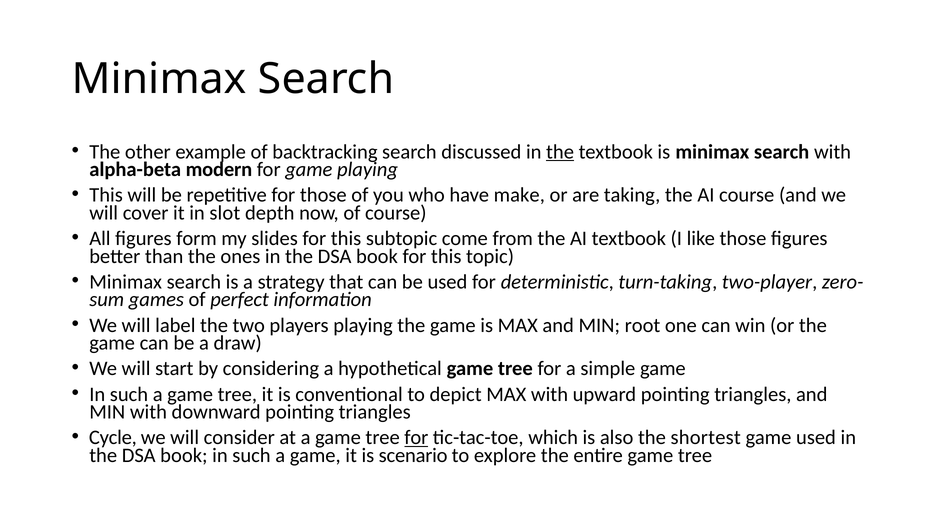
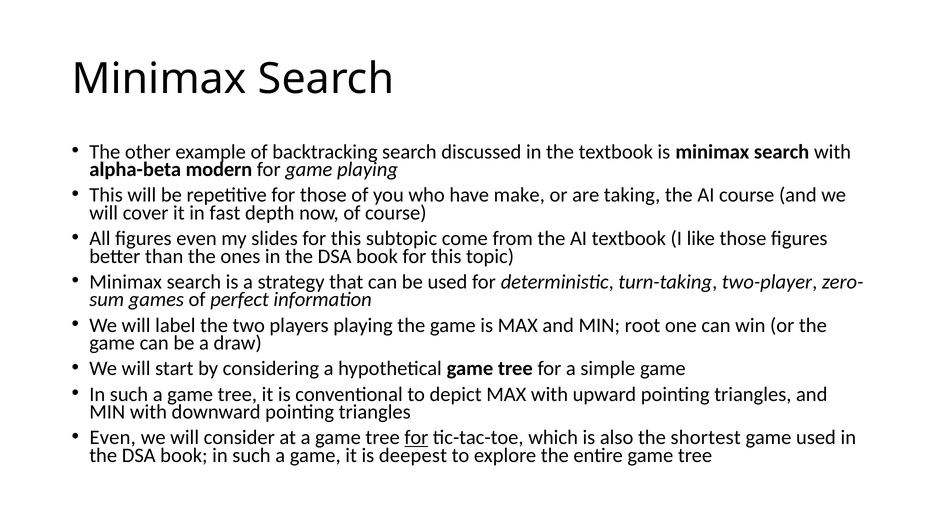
the at (560, 152) underline: present -> none
slot: slot -> fast
figures form: form -> even
Cycle at (113, 437): Cycle -> Even
scenario: scenario -> deepest
